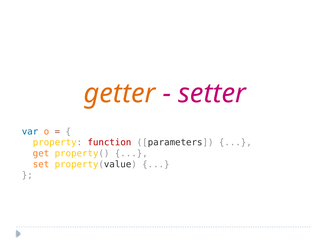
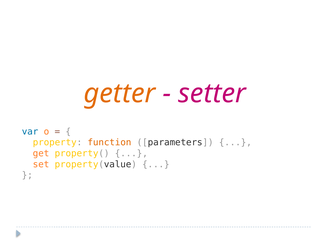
function colour: red -> orange
